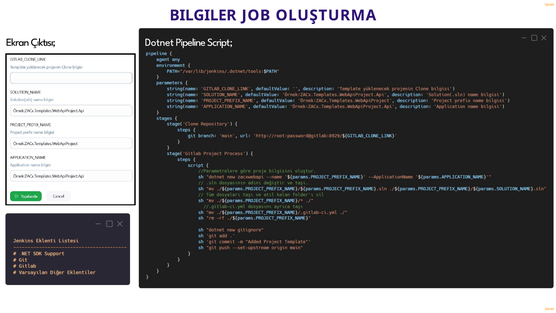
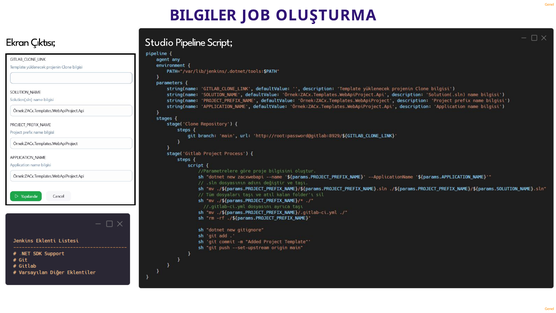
Dotnet: Dotnet -> Studio
